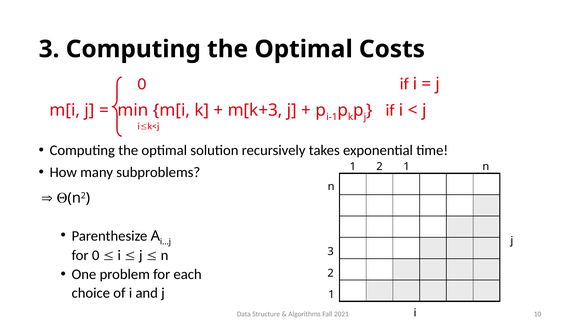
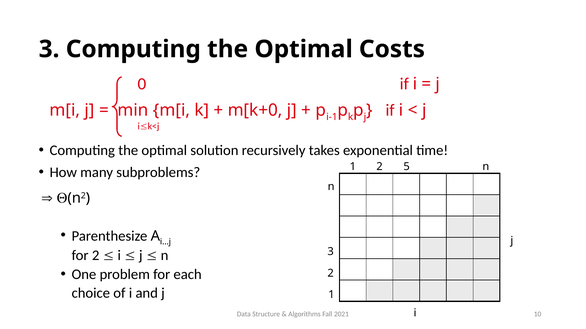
m[k+3: m[k+3 -> m[k+0
2 1: 1 -> 5
for 0: 0 -> 2
